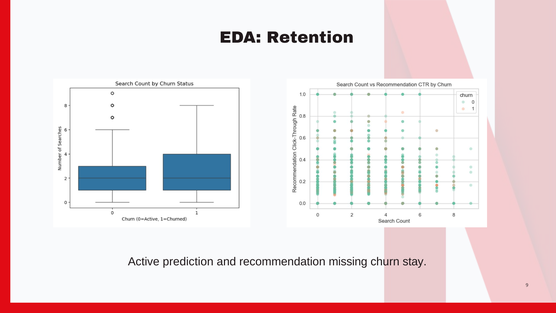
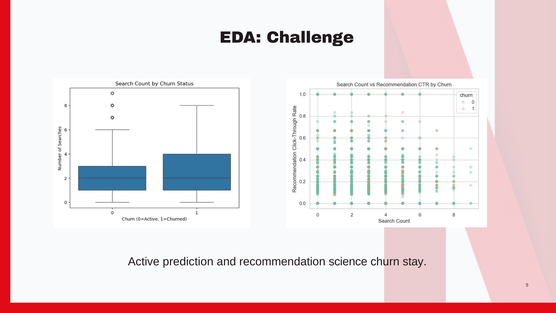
Retention: Retention -> Challenge
missing: missing -> science
